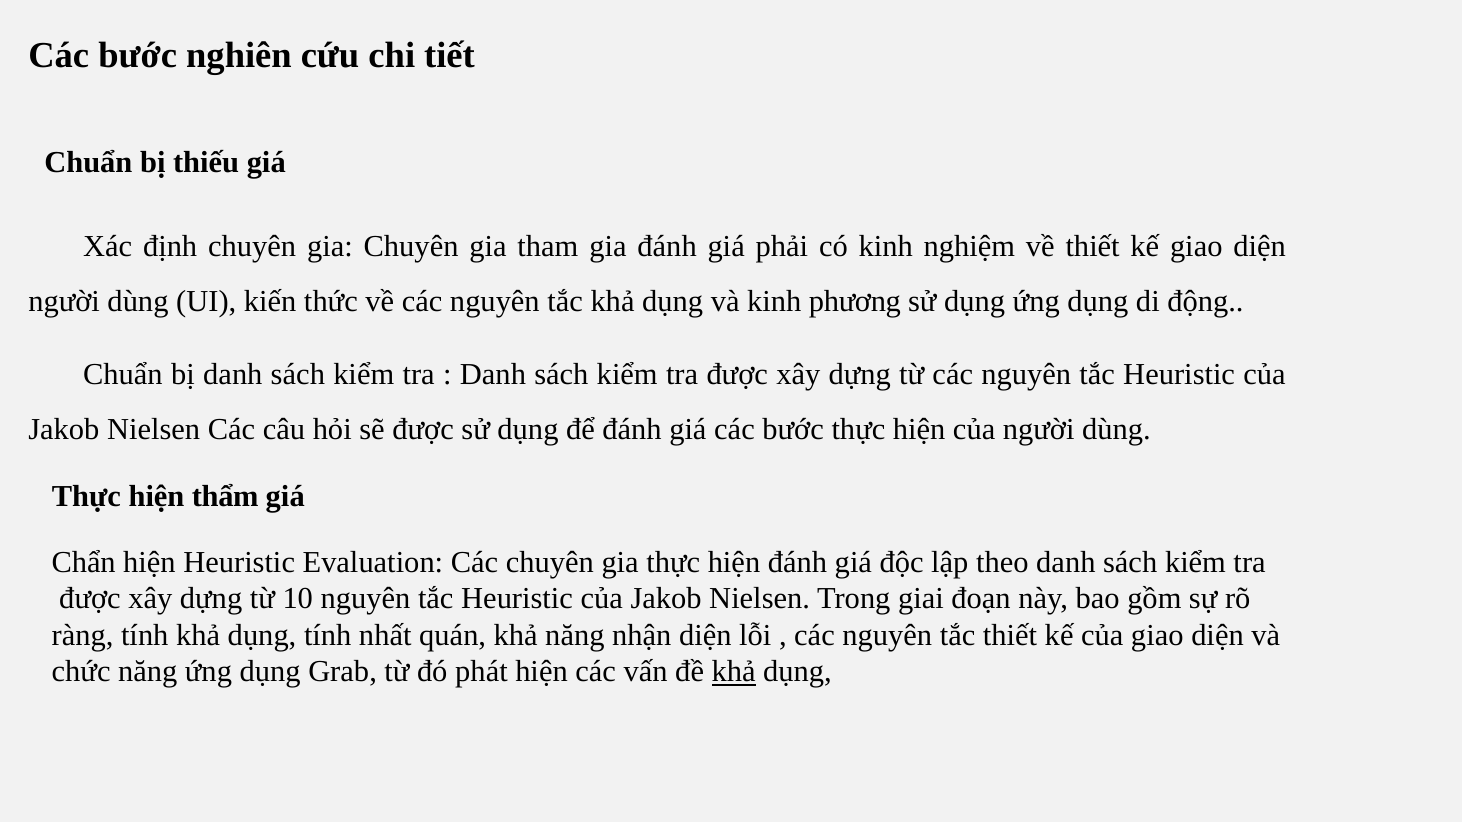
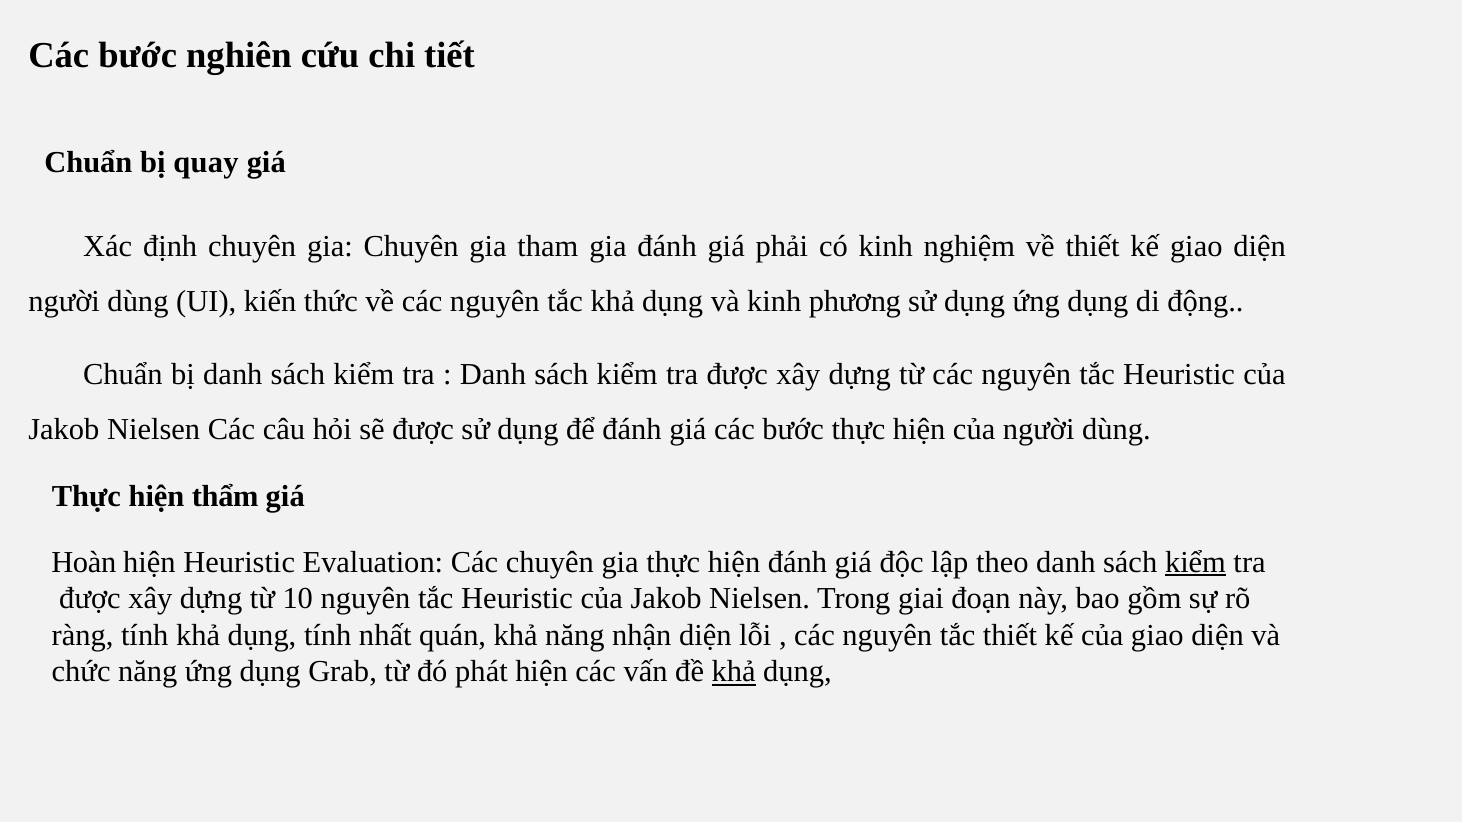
thiếu: thiếu -> quay
Chẩn: Chẩn -> Hoàn
kiểm at (1195, 562) underline: none -> present
